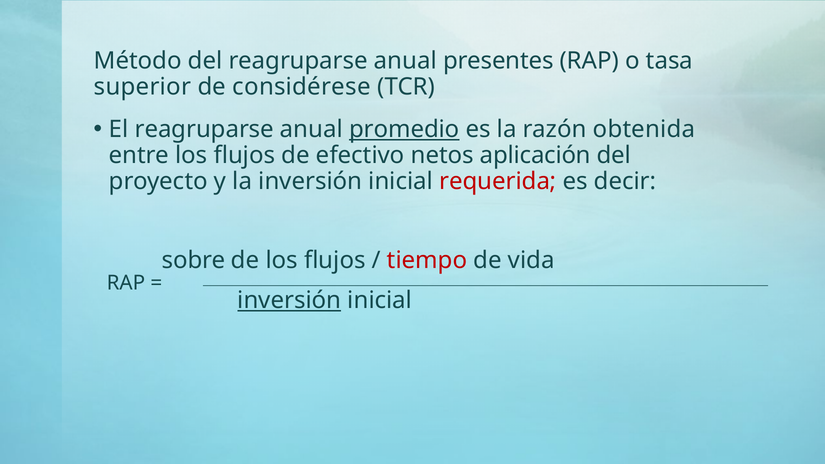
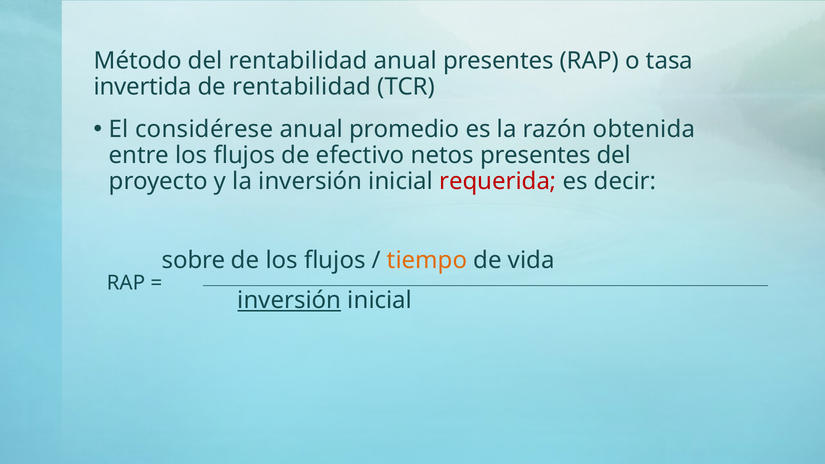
del reagruparse: reagruparse -> rentabilidad
superior: superior -> invertida
de considérese: considérese -> rentabilidad
El reagruparse: reagruparse -> considérese
promedio underline: present -> none
netos aplicación: aplicación -> presentes
tiempo colour: red -> orange
